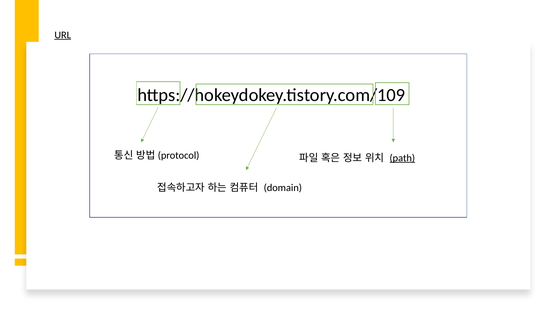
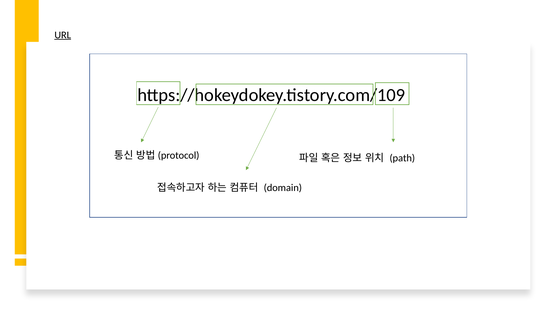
path underline: present -> none
